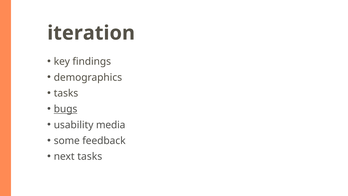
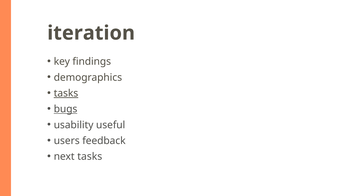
tasks at (66, 93) underline: none -> present
media: media -> useful
some: some -> users
